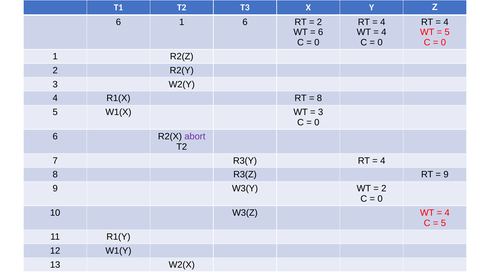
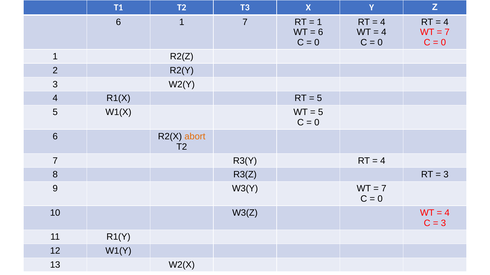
1 6: 6 -> 7
2 at (319, 22): 2 -> 1
5 at (447, 32): 5 -> 7
8 at (319, 99): 8 -> 5
3 at (321, 112): 3 -> 5
abort colour: purple -> orange
9 at (446, 175): 9 -> 3
2 at (384, 189): 2 -> 7
5 at (443, 224): 5 -> 3
